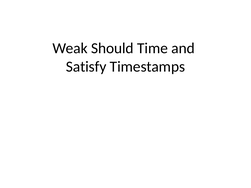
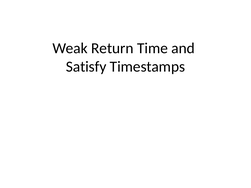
Should: Should -> Return
